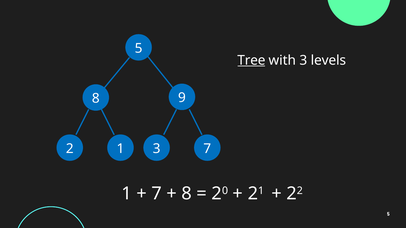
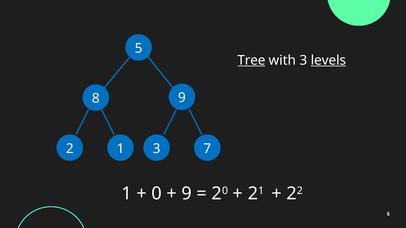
levels underline: none -> present
7 at (157, 194): 7 -> 0
8 at (187, 194): 8 -> 9
